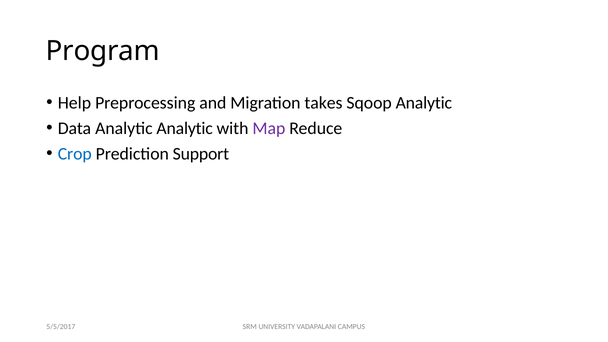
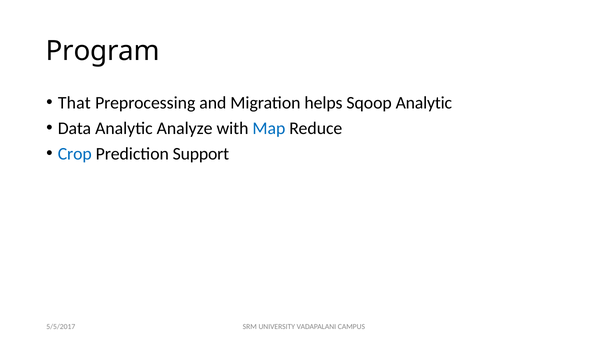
Help: Help -> That
takes: takes -> helps
Analytic Analytic: Analytic -> Analyze
Map colour: purple -> blue
